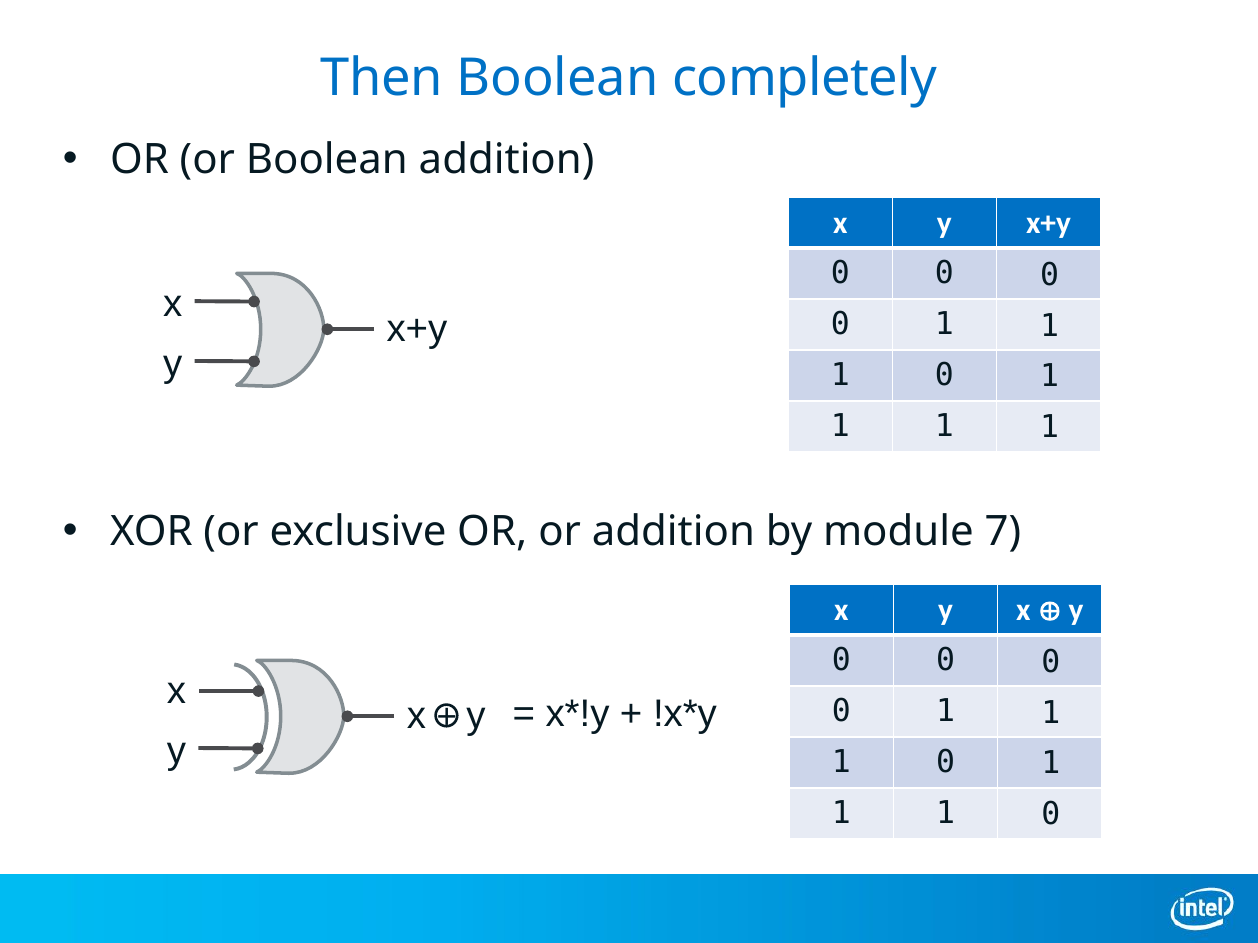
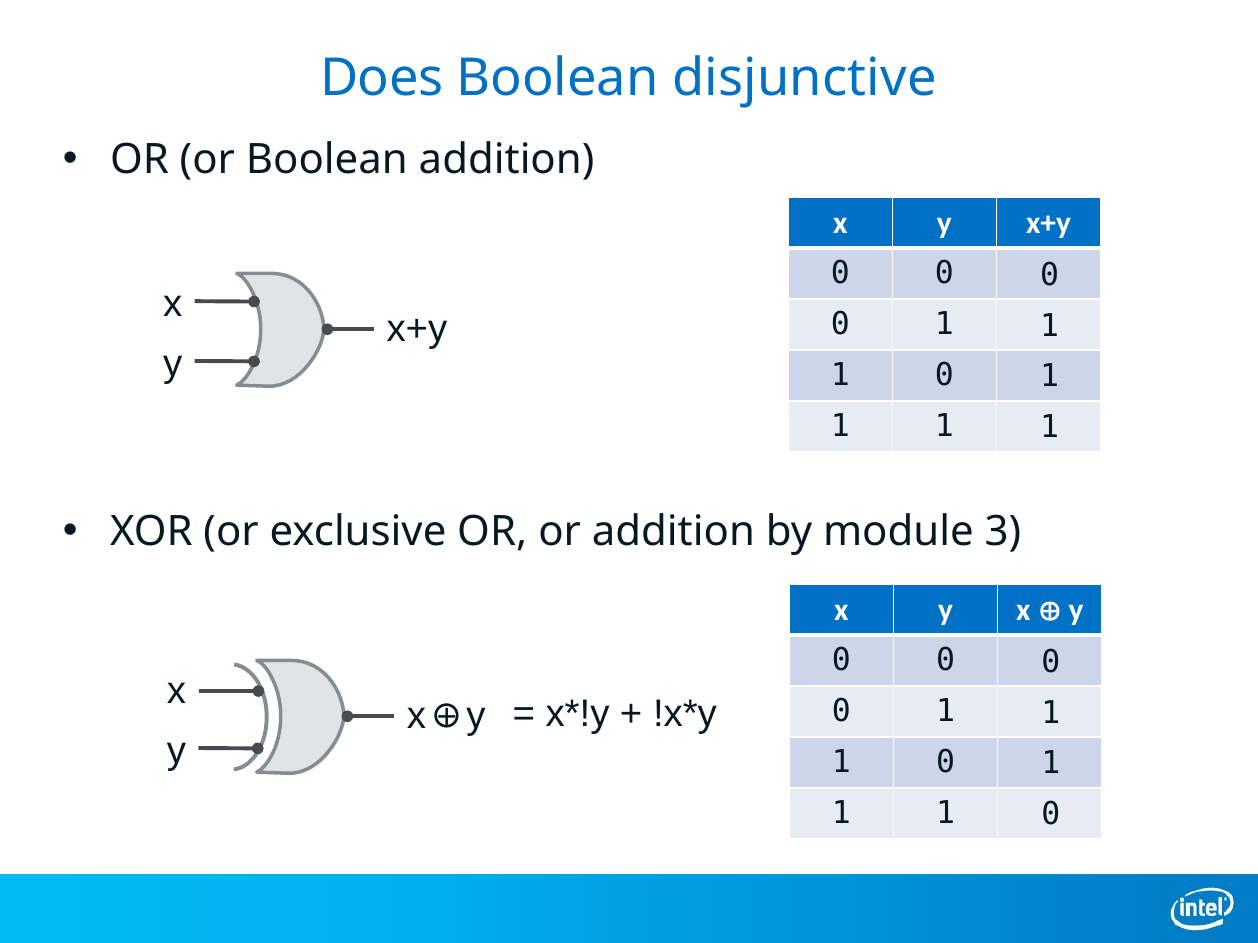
Then: Then -> Does
completely: completely -> disjunctive
7: 7 -> 3
